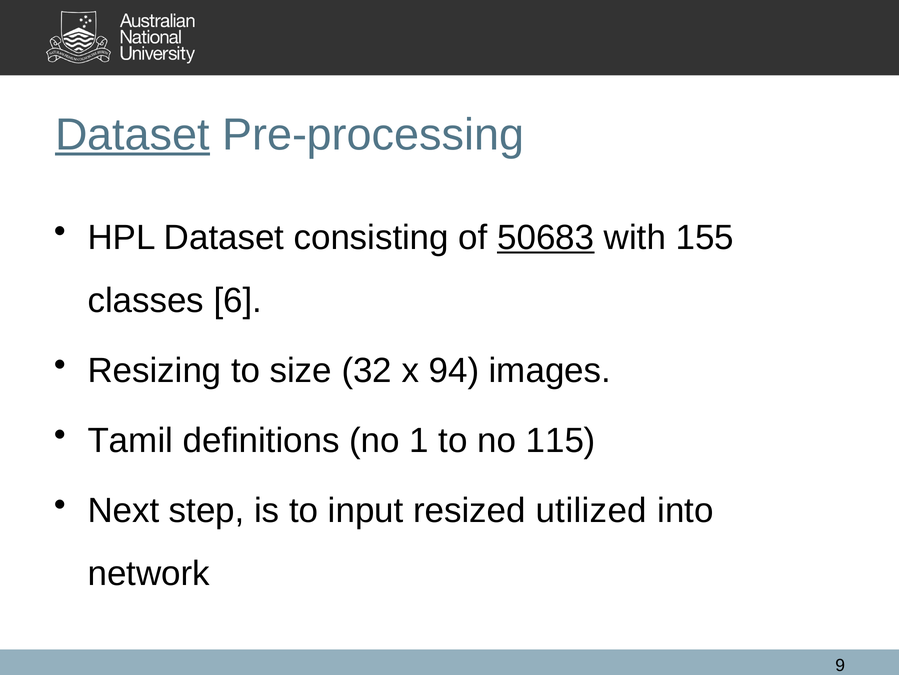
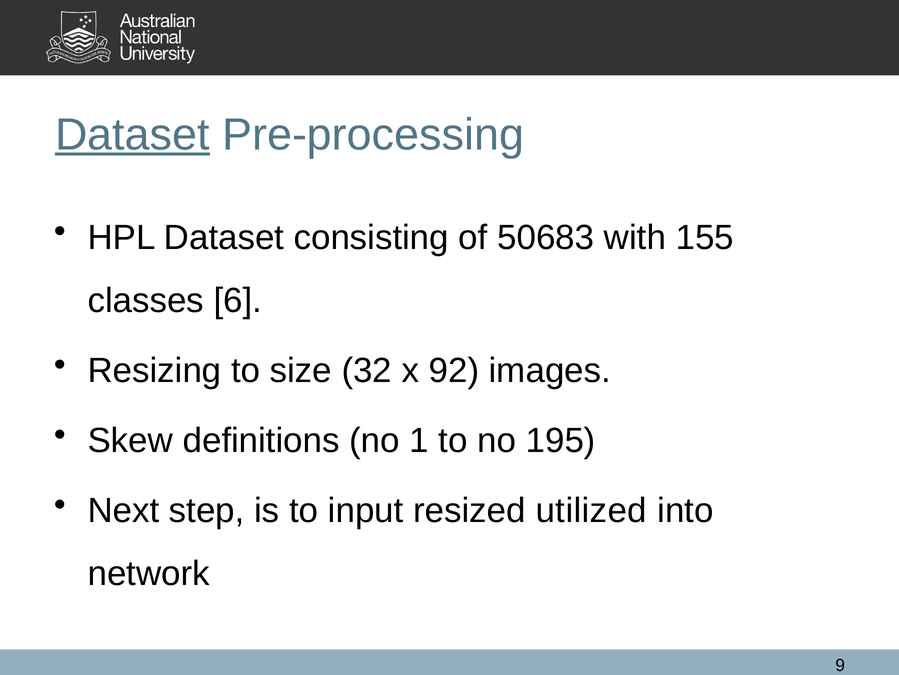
50683 underline: present -> none
94: 94 -> 92
Tamil: Tamil -> Skew
115: 115 -> 195
